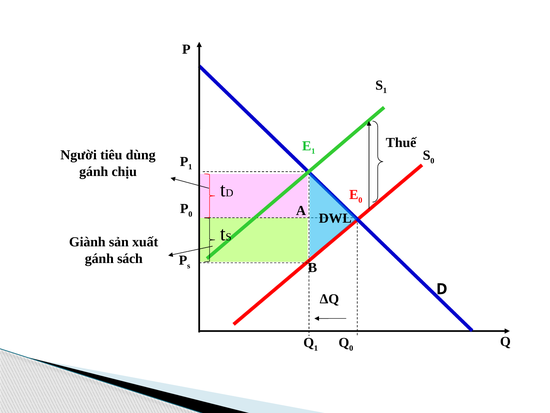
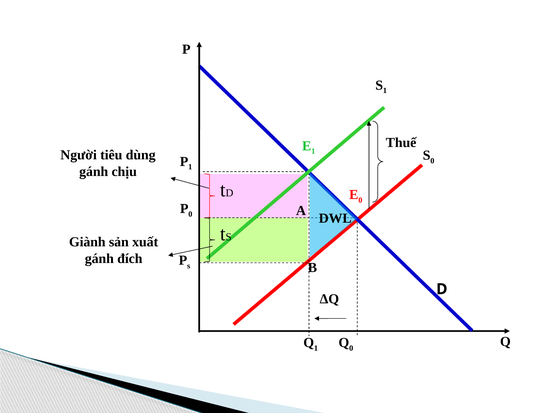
sách: sách -> đích
